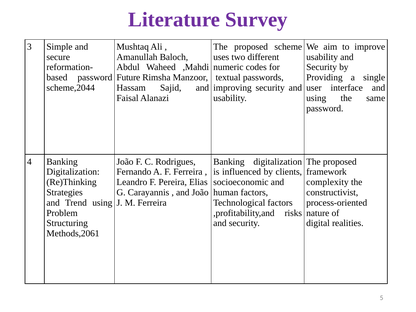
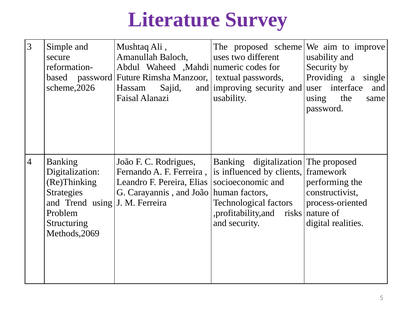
scheme,2044: scheme,2044 -> scheme,2026
complexity: complexity -> performing
Methods,2061: Methods,2061 -> Methods,2069
